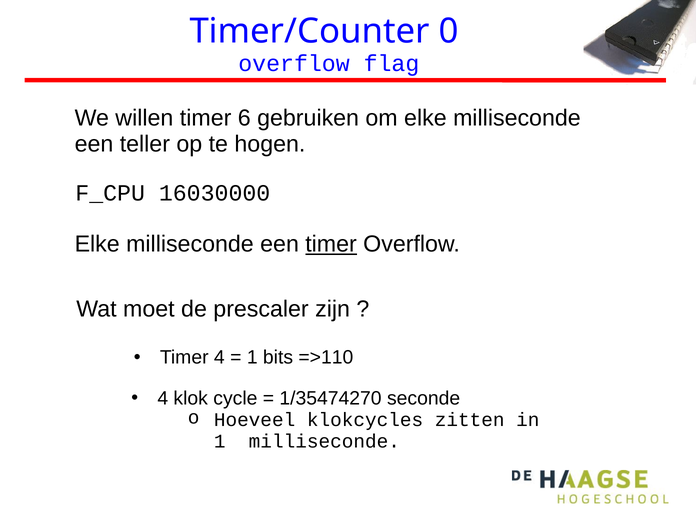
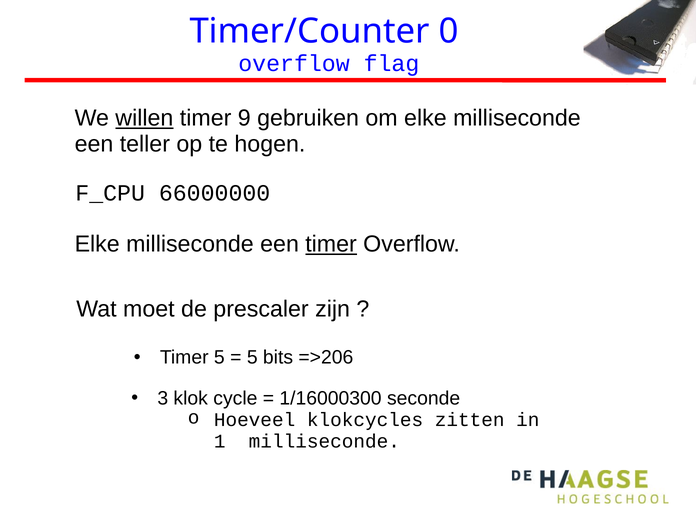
willen underline: none -> present
6: 6 -> 9
16030000: 16030000 -> 66000000
Timer 4: 4 -> 5
1 at (252, 357): 1 -> 5
=>110: =>110 -> =>206
4 at (163, 398): 4 -> 3
1/35474270: 1/35474270 -> 1/16000300
